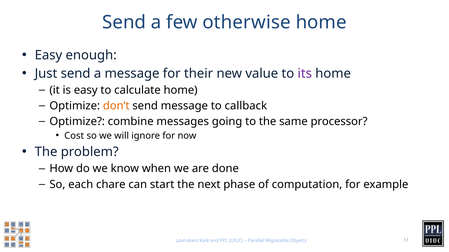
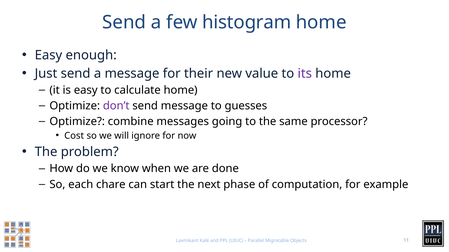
otherwise: otherwise -> histogram
don’t colour: orange -> purple
callback: callback -> guesses
